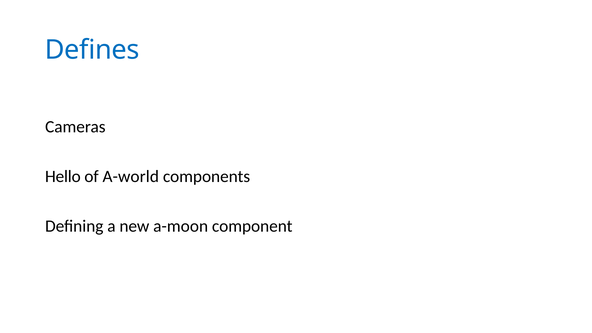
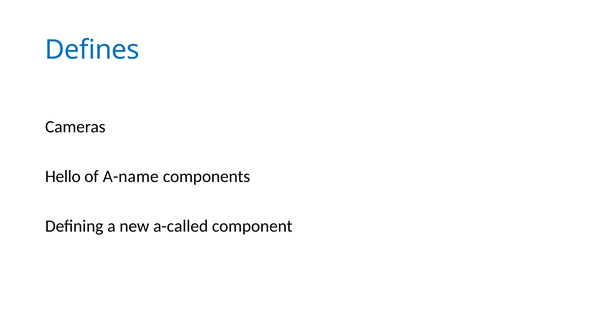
A-world: A-world -> A-name
a-moon: a-moon -> a-called
